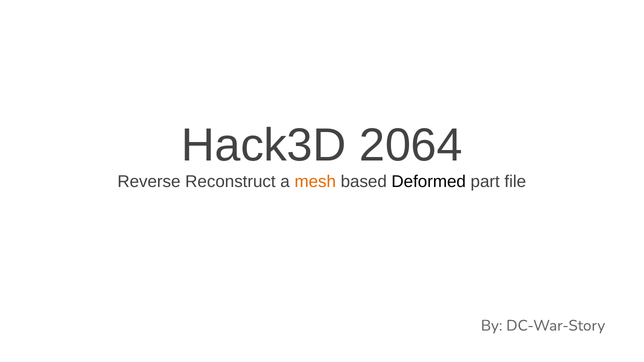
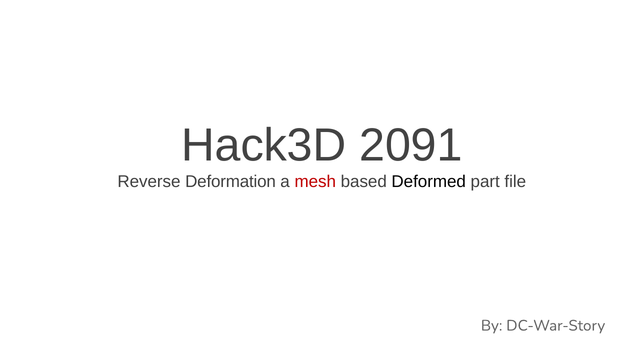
2064: 2064 -> 2091
Reconstruct: Reconstruct -> Deformation
mesh colour: orange -> red
